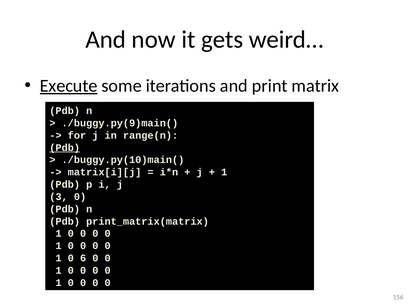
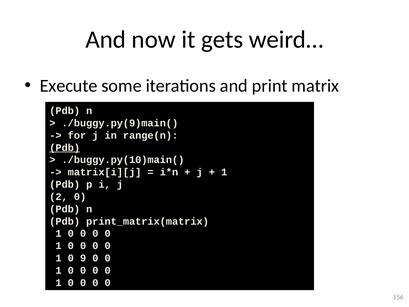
Execute underline: present -> none
3: 3 -> 2
6: 6 -> 9
